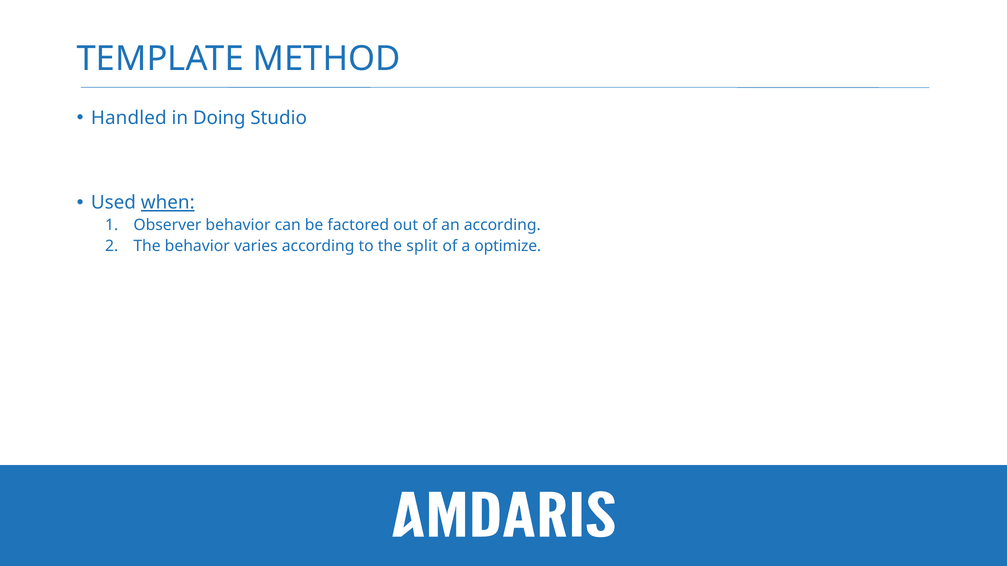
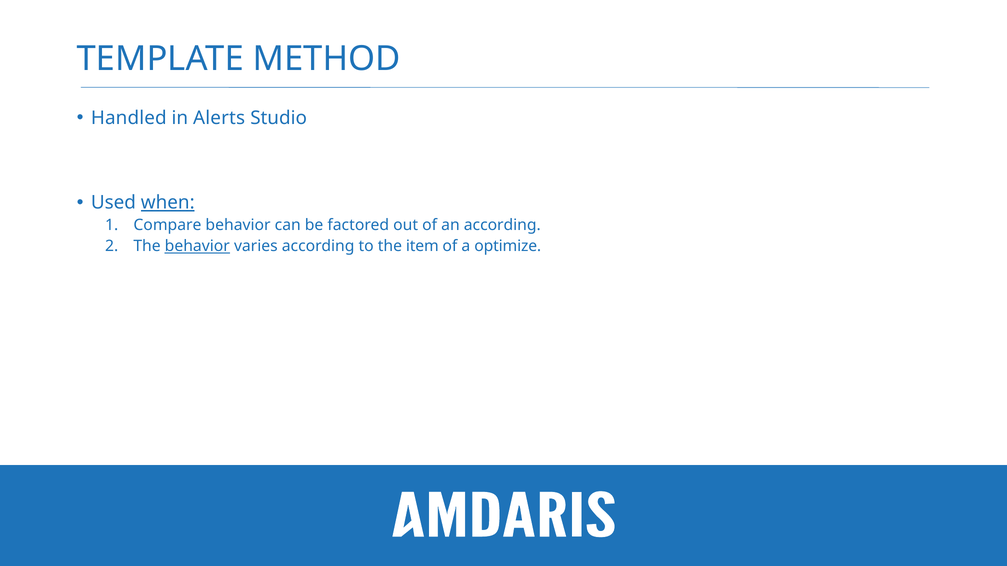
Doing: Doing -> Alerts
Observer: Observer -> Compare
behavior at (197, 246) underline: none -> present
split: split -> item
